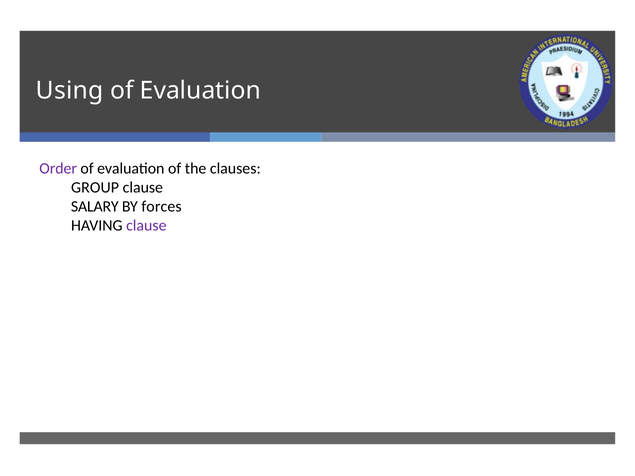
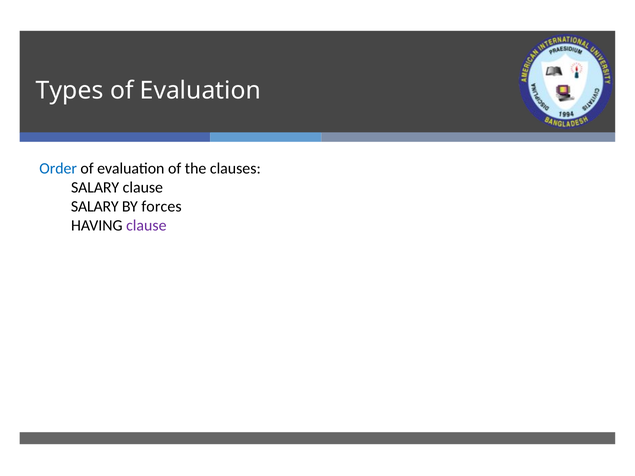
Using: Using -> Types
Order colour: purple -> blue
GROUP at (95, 188): GROUP -> SALARY
